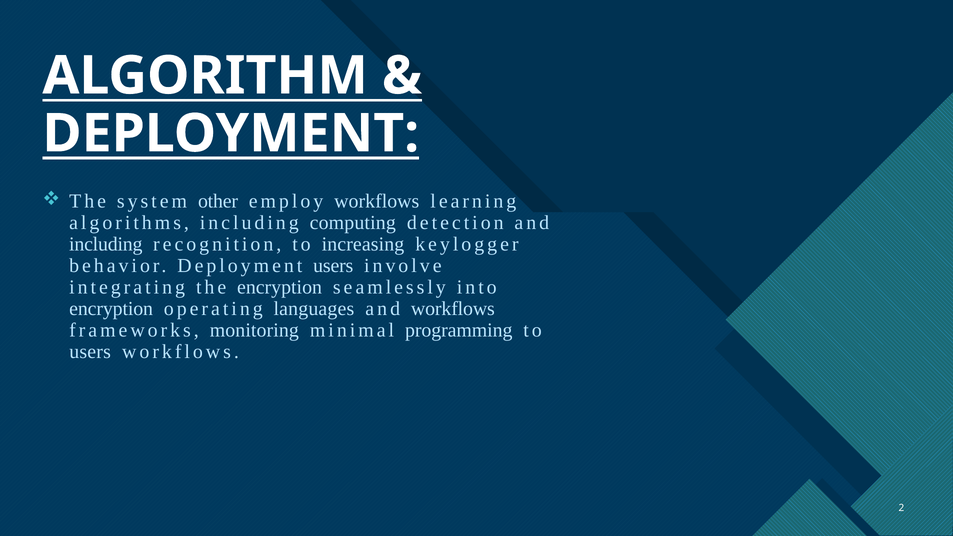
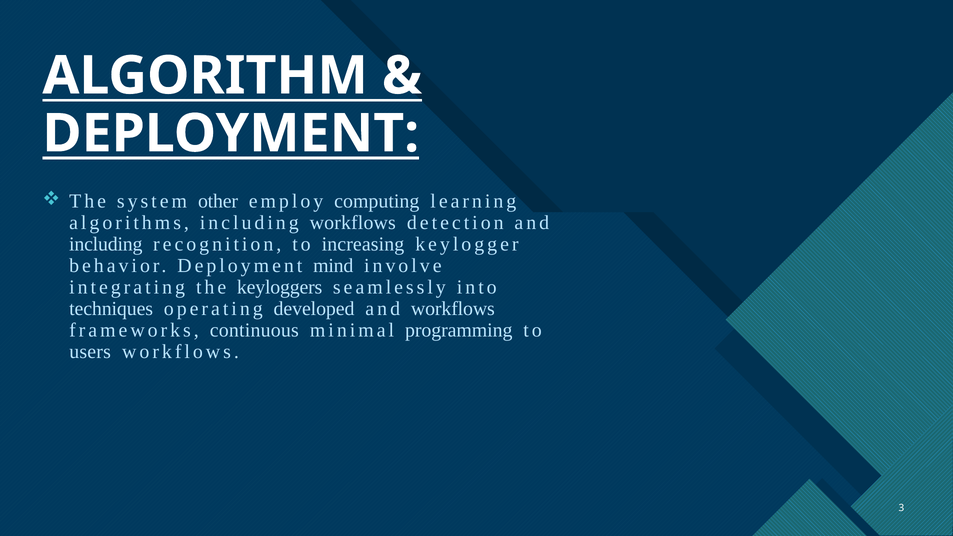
employ workflows: workflows -> computing
including computing: computing -> workflows
Deployment users: users -> mind
the encryption: encryption -> keyloggers
encryption at (111, 309): encryption -> techniques
languages: languages -> developed
monitoring: monitoring -> continuous
2: 2 -> 3
